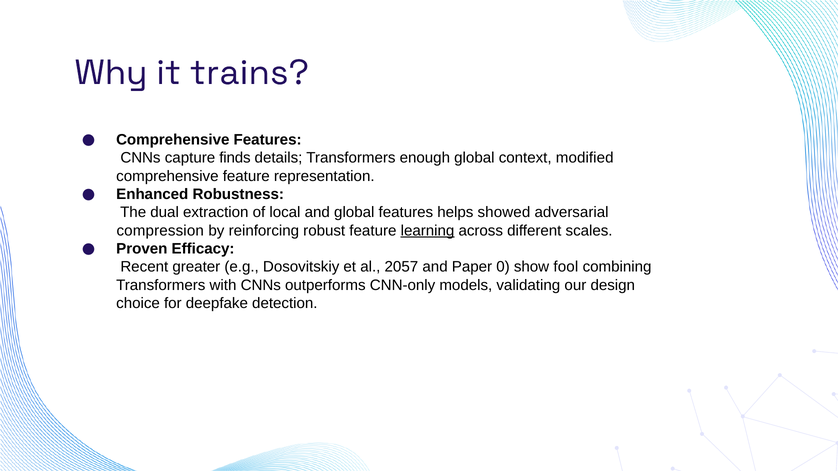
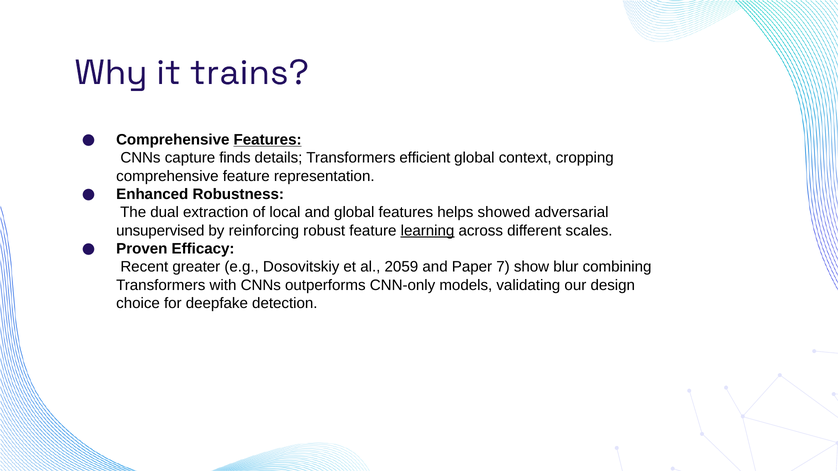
Features at (268, 140) underline: none -> present
enough: enough -> efficient
modified: modified -> cropping
compression: compression -> unsupervised
2057: 2057 -> 2059
0: 0 -> 7
fool: fool -> blur
